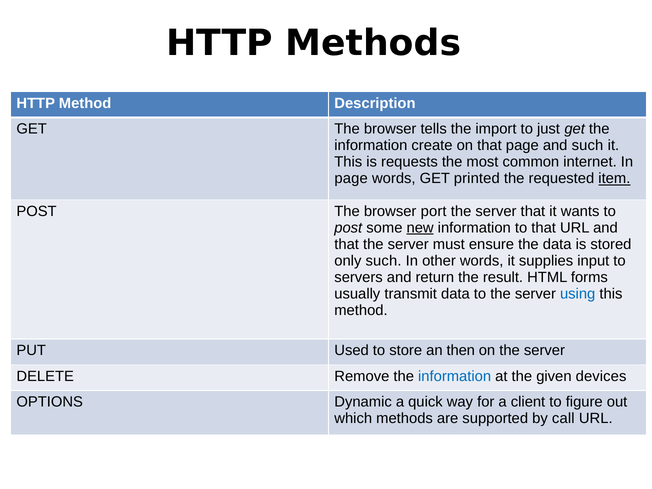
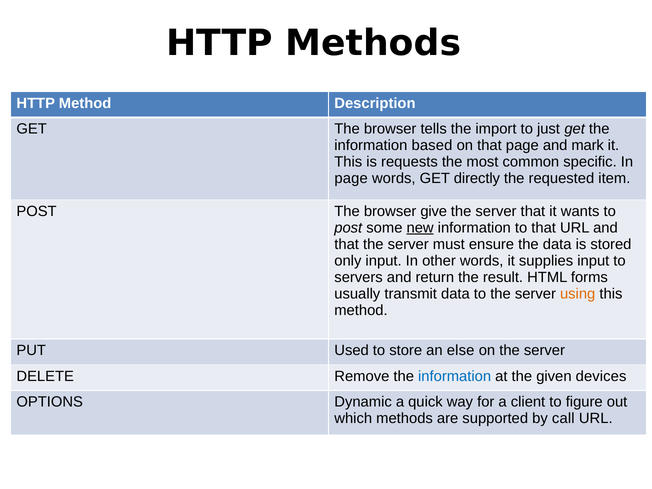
create: create -> based
and such: such -> mark
internet: internet -> specific
printed: printed -> directly
item underline: present -> none
port: port -> give
only such: such -> input
using colour: blue -> orange
then: then -> else
